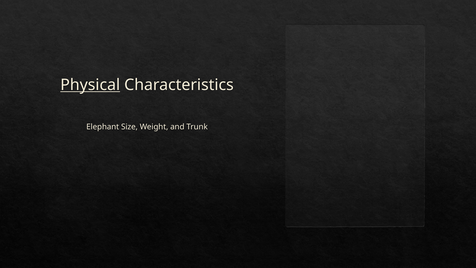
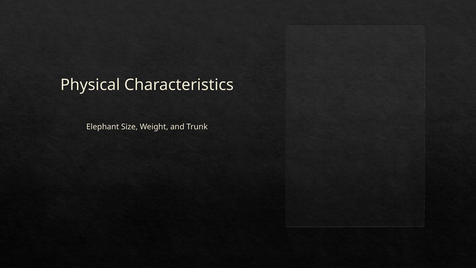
Physical underline: present -> none
